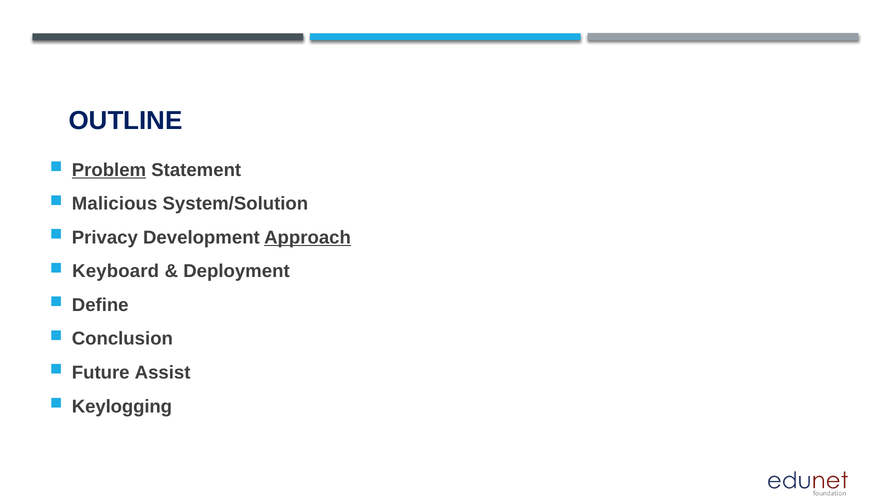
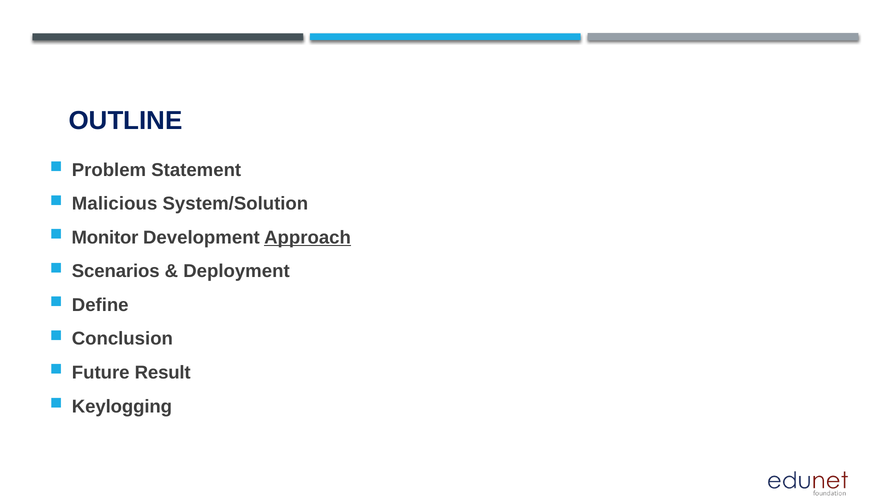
Problem underline: present -> none
Privacy: Privacy -> Monitor
Keyboard: Keyboard -> Scenarios
Assist: Assist -> Result
